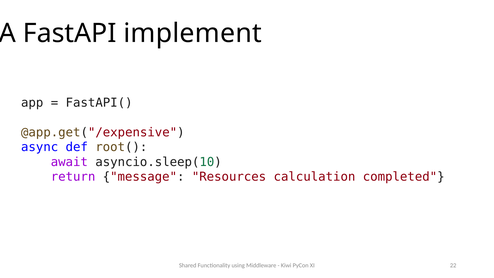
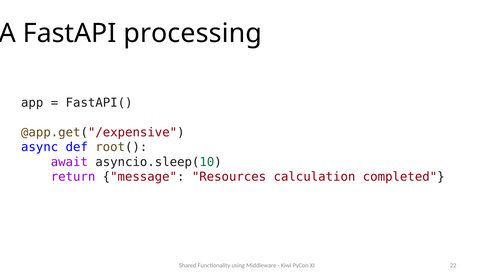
implement: implement -> processing
